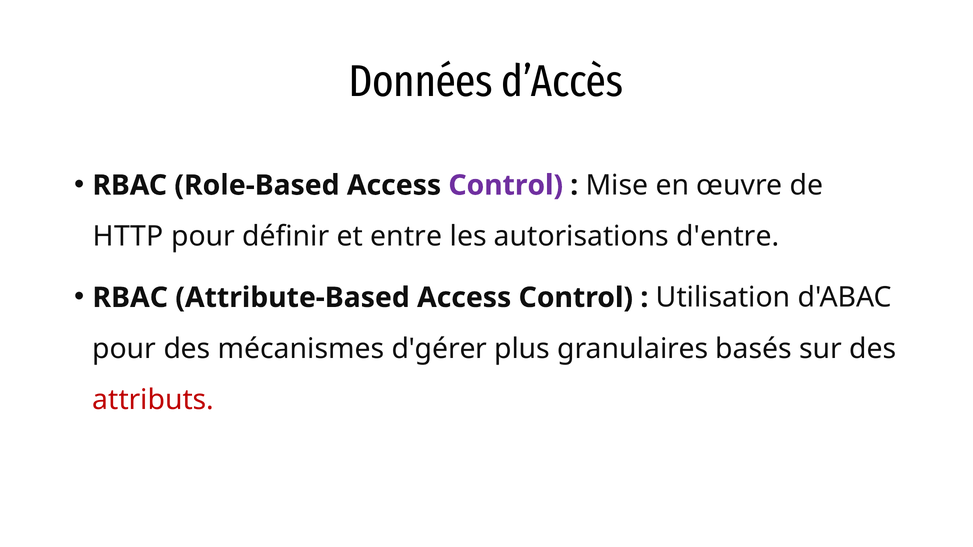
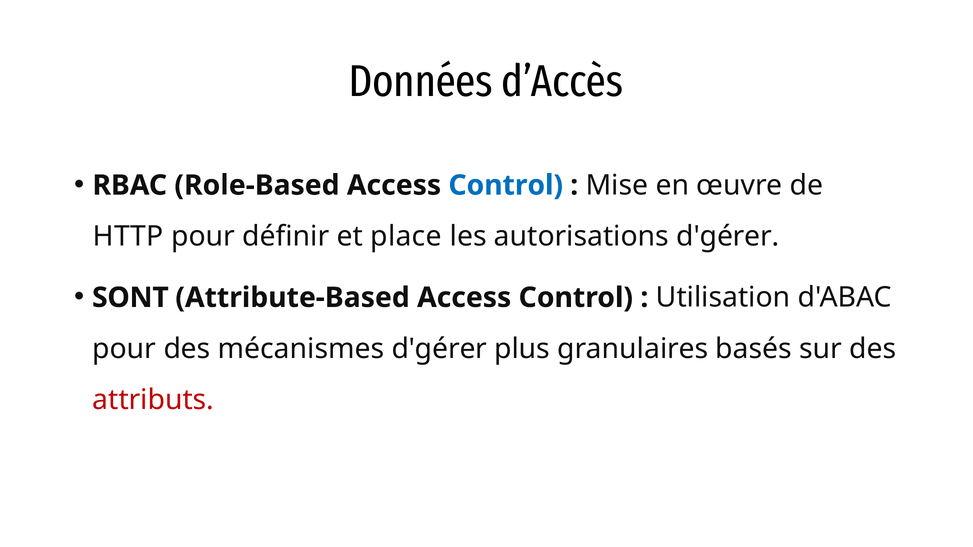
Control at (506, 185) colour: purple -> blue
entre: entre -> place
autorisations d'entre: d'entre -> d'gérer
RBAC at (130, 298): RBAC -> SONT
